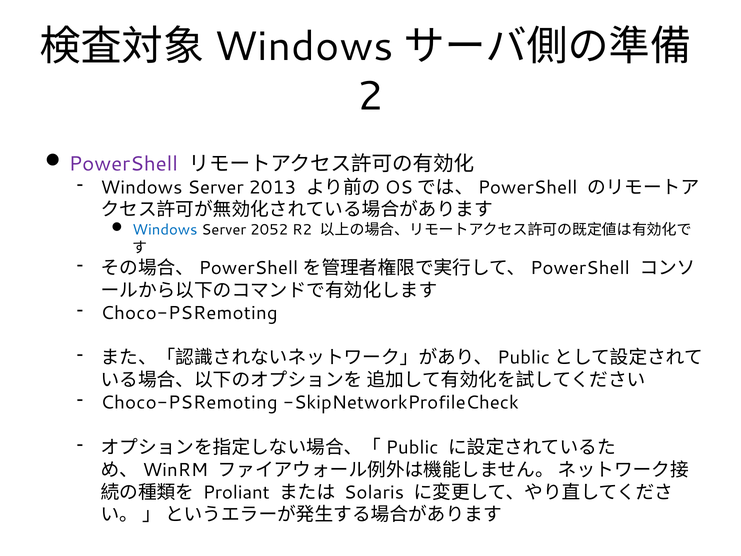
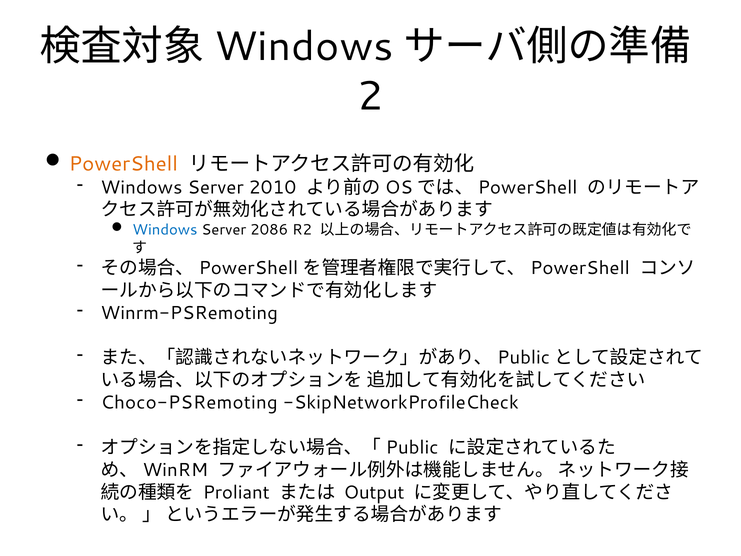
PowerShell colour: purple -> orange
2013: 2013 -> 2010
2052: 2052 -> 2086
Choco-PSRemoting at (189, 313): Choco-PSRemoting -> Winrm-PSRemoting
Solaris: Solaris -> Output
